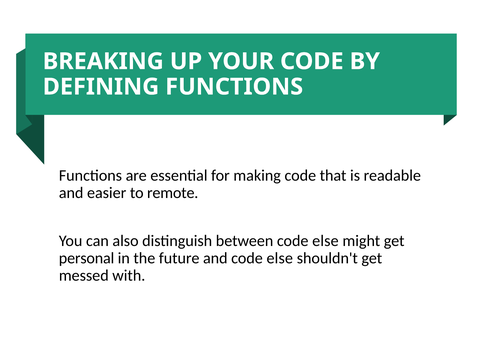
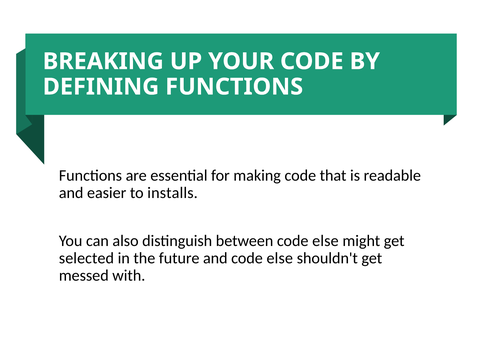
remote: remote -> installs
personal: personal -> selected
